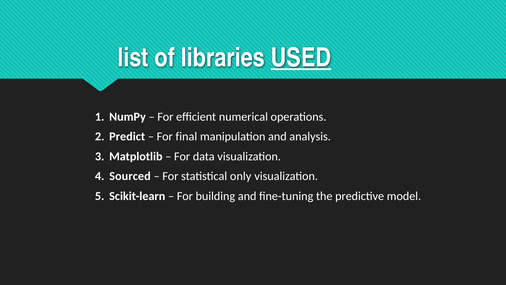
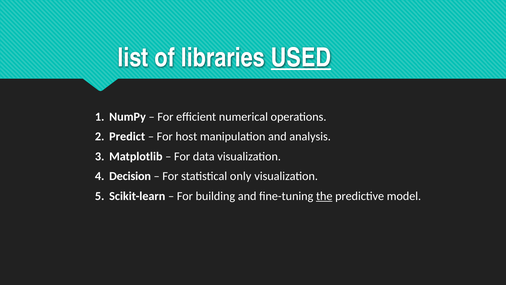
final: final -> host
Sourced: Sourced -> Decision
the underline: none -> present
